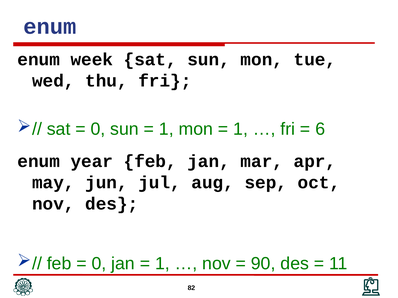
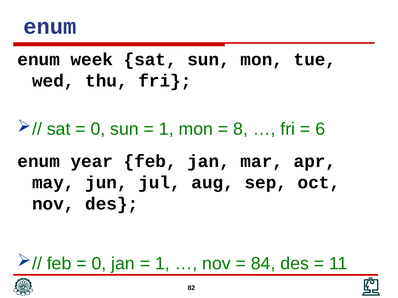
1 at (241, 129): 1 -> 8
90: 90 -> 84
